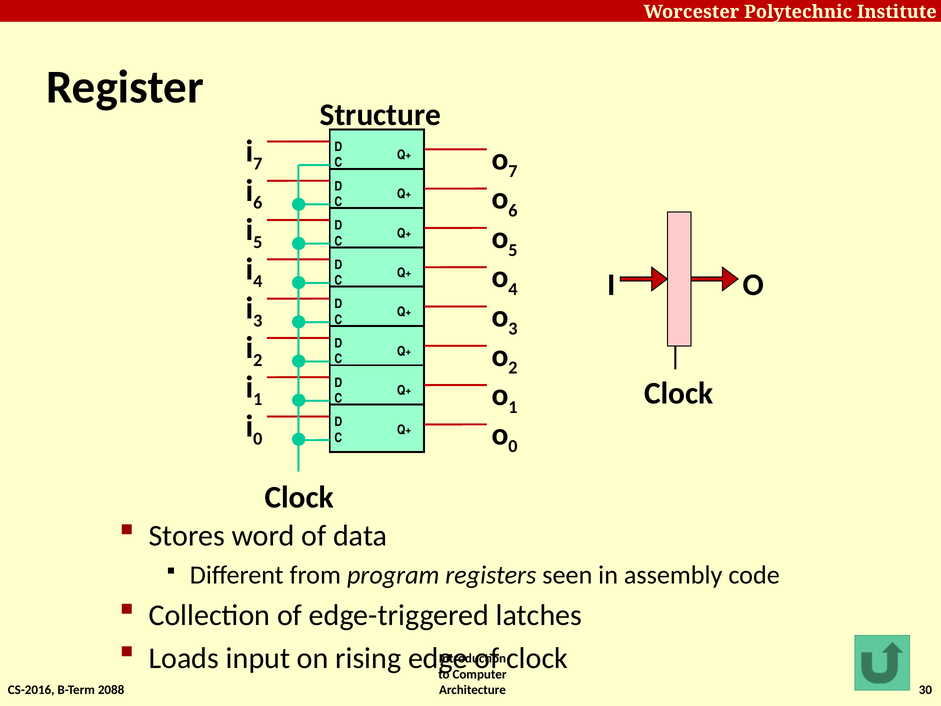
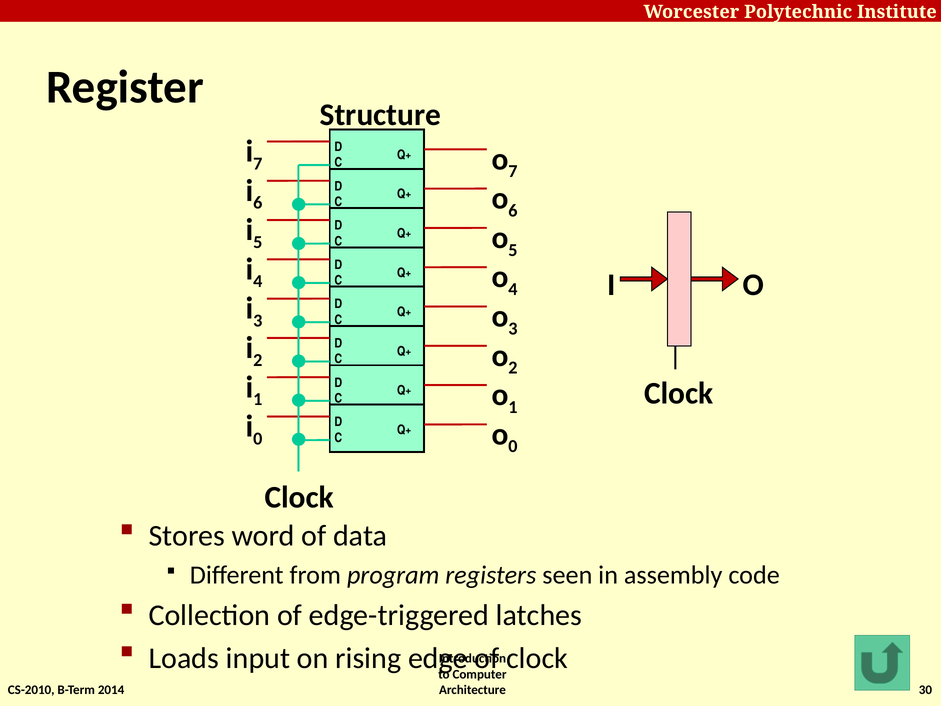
CS-2016: CS-2016 -> CS-2010
2088: 2088 -> 2014
